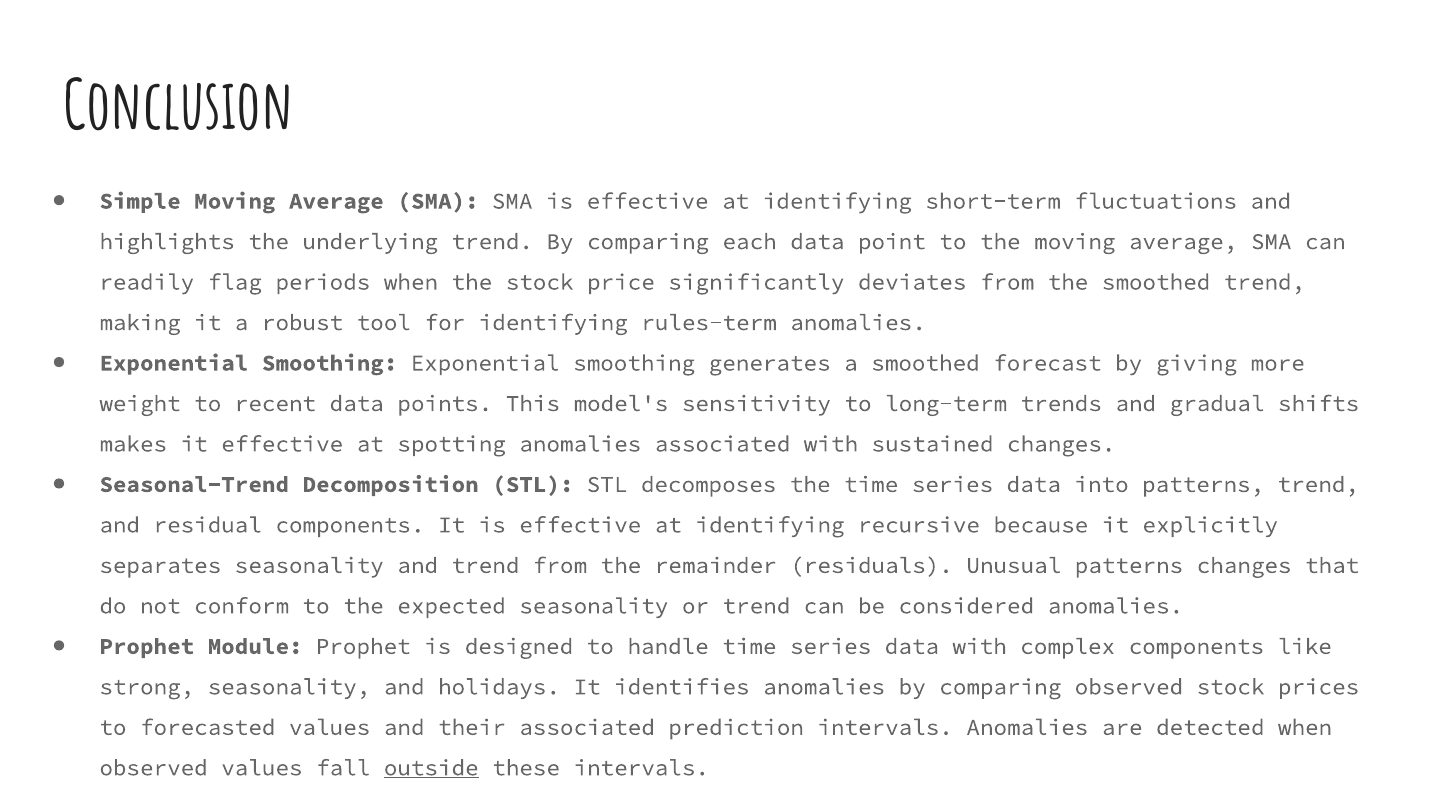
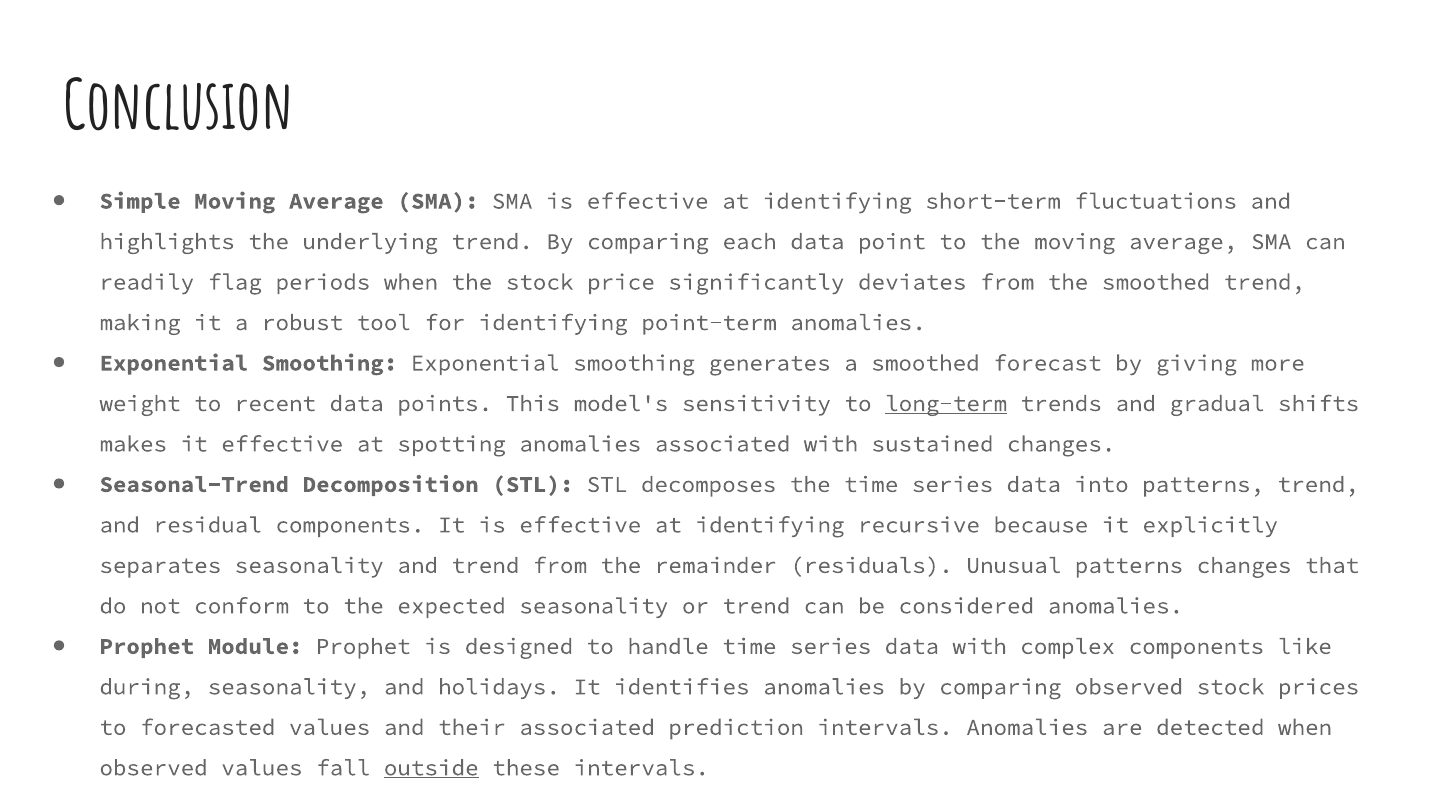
rules-term: rules-term -> point-term
long-term underline: none -> present
strong: strong -> during
